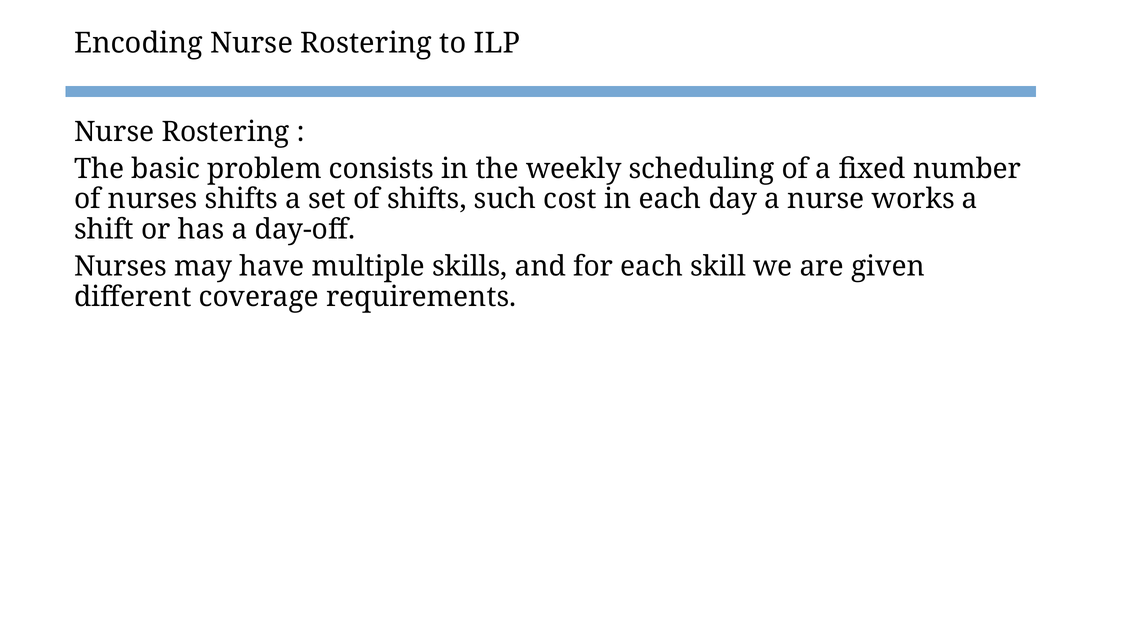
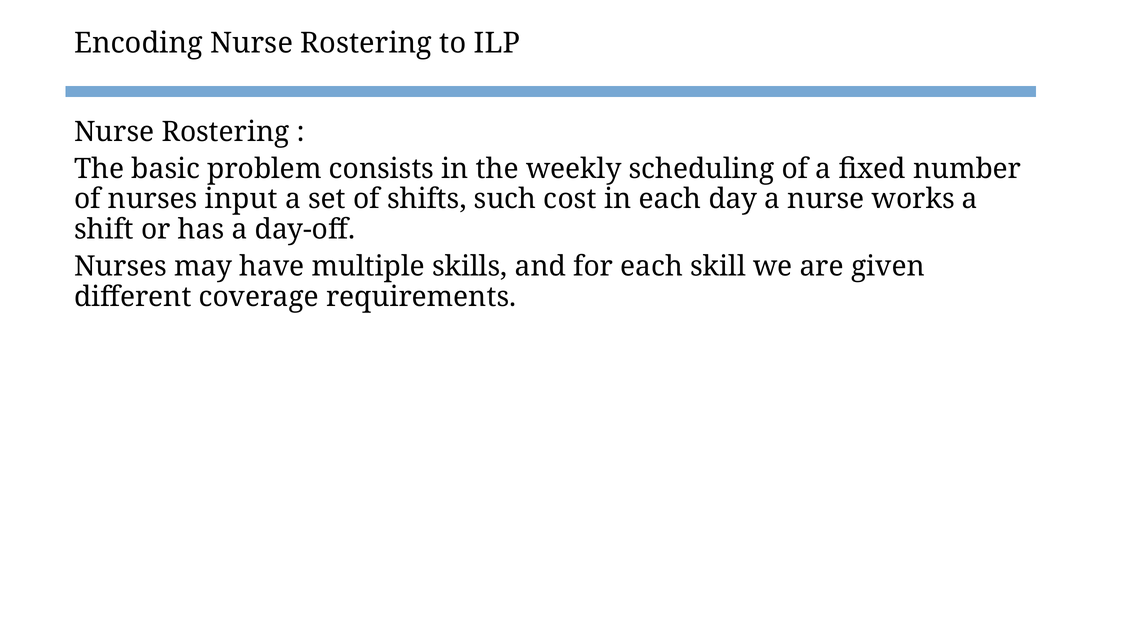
nurses shifts: shifts -> input
